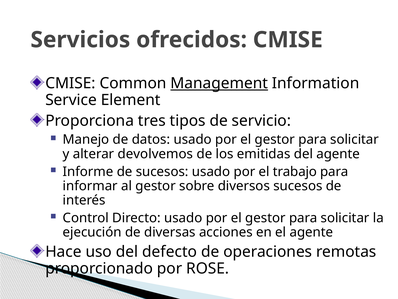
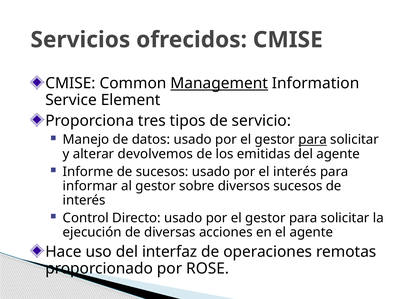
para at (313, 139) underline: none -> present
el trabajo: trabajo -> interés
defecto: defecto -> interfaz
